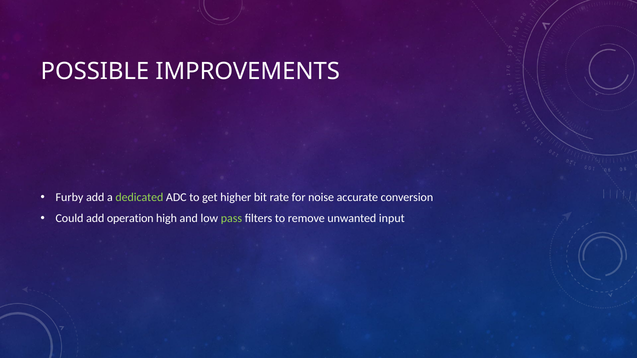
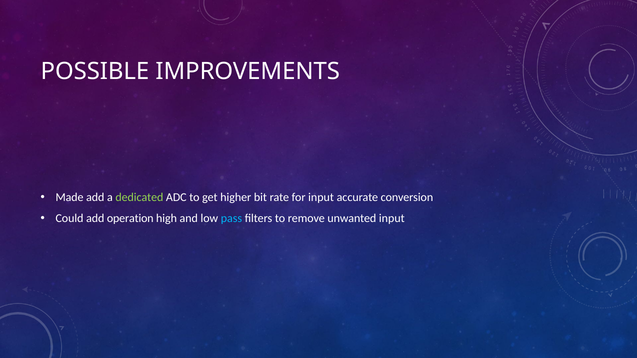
Furby: Furby -> Made
for noise: noise -> input
pass colour: light green -> light blue
